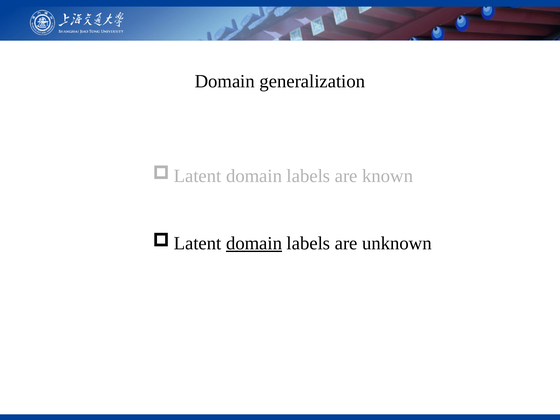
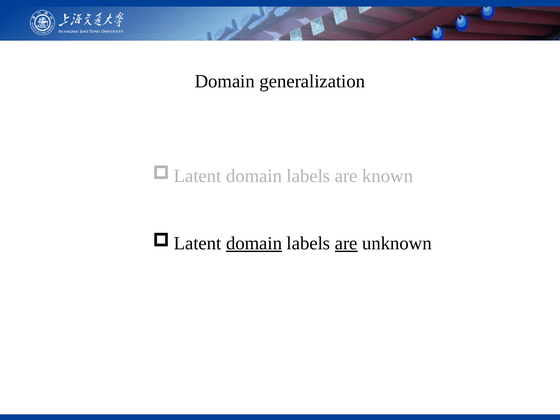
are at (346, 243) underline: none -> present
